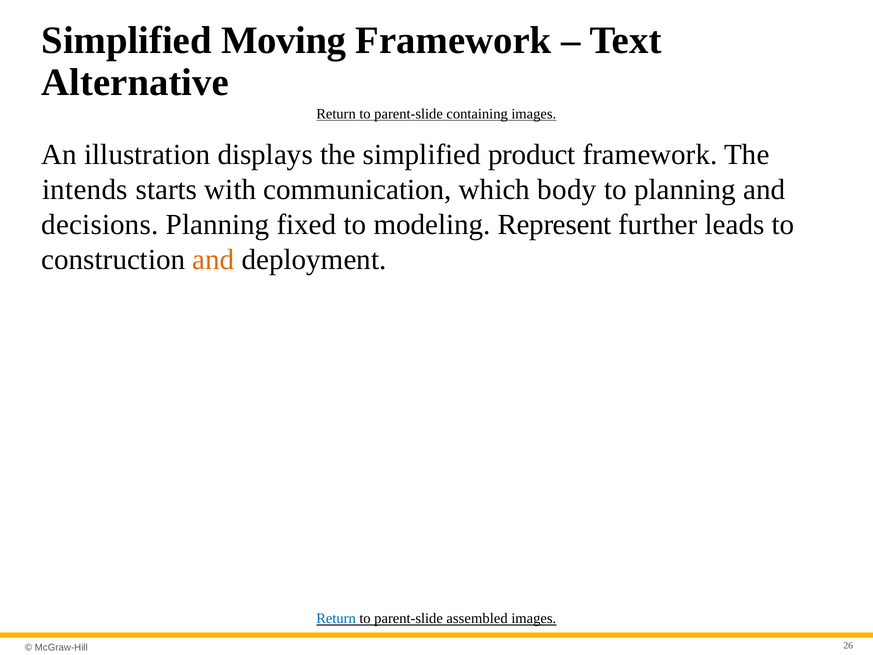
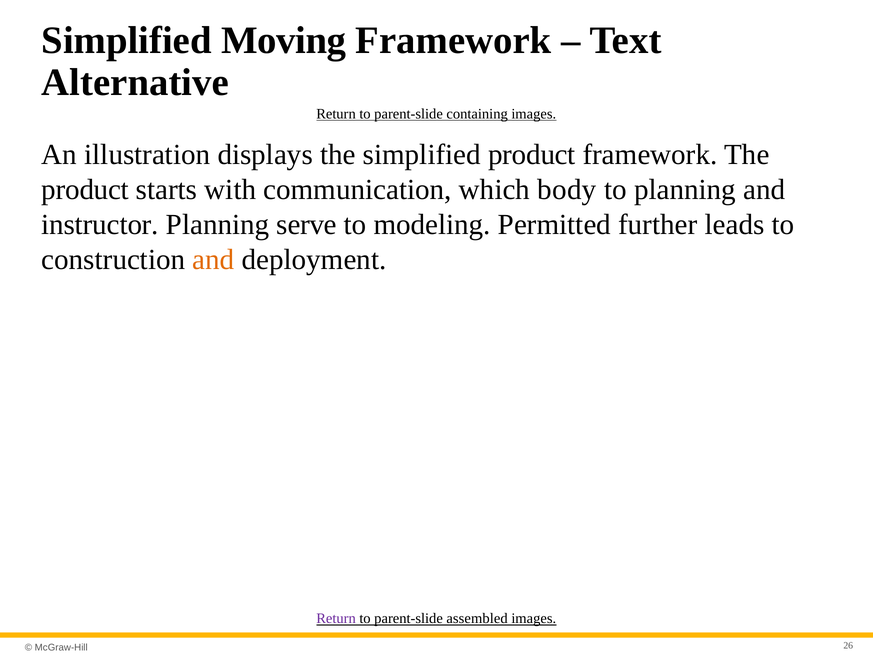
intends at (85, 190): intends -> product
decisions: decisions -> instructor
fixed: fixed -> serve
Represent: Represent -> Permitted
Return at (336, 618) colour: blue -> purple
